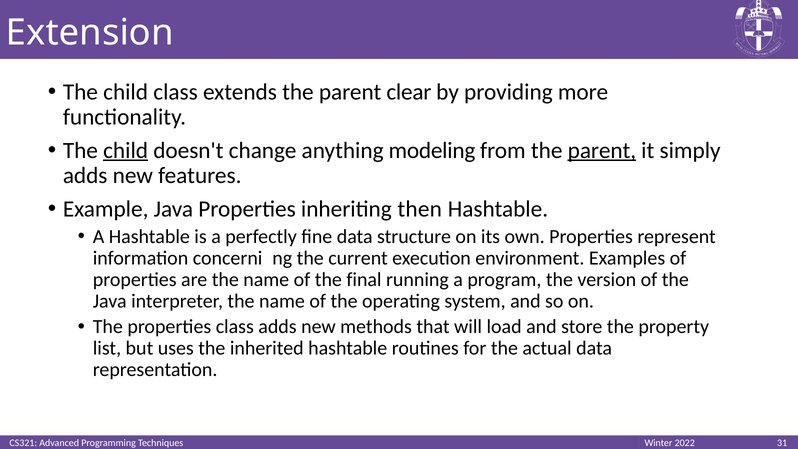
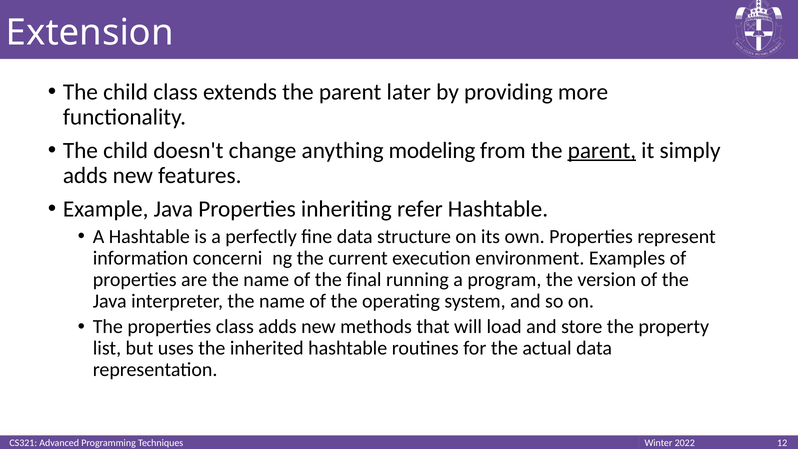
clear: clear -> later
child at (126, 150) underline: present -> none
then: then -> refer
31: 31 -> 12
